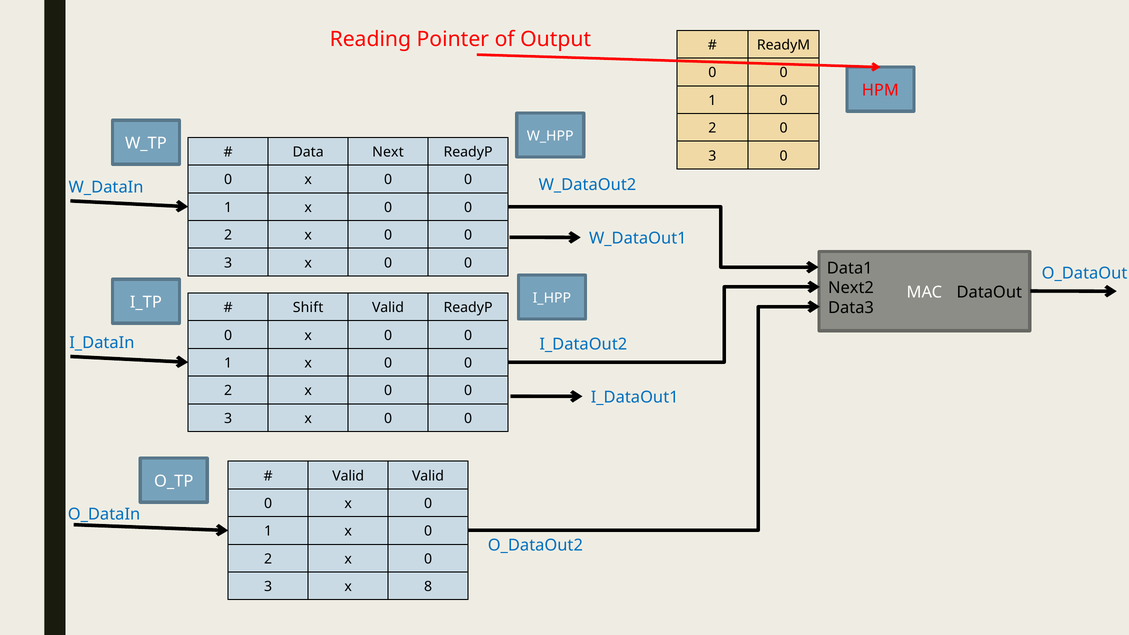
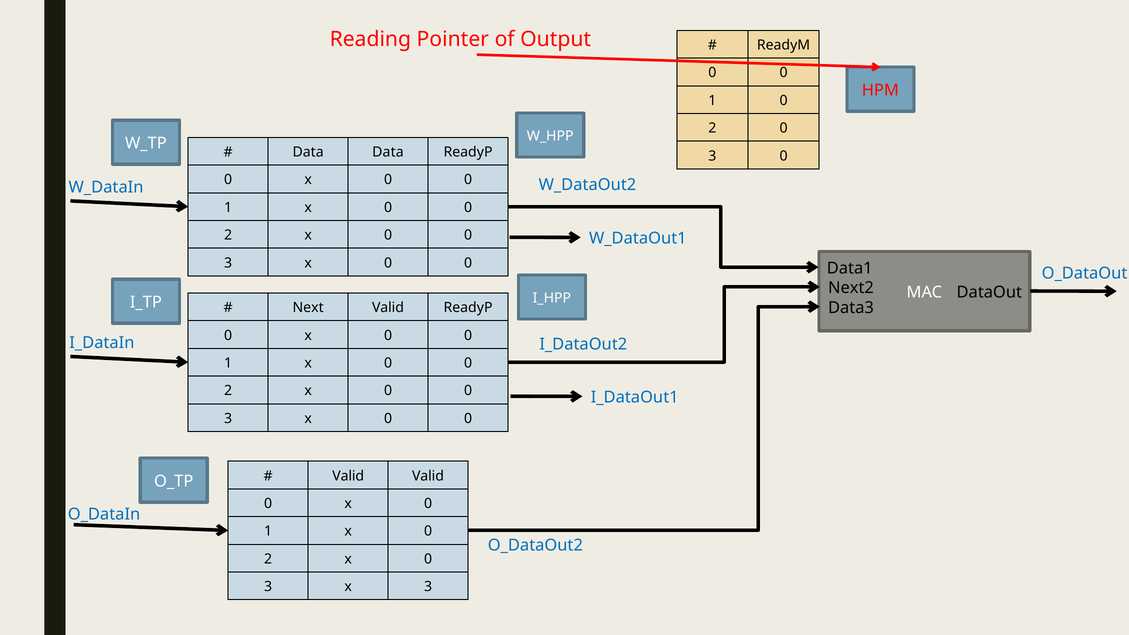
Data Next: Next -> Data
Shift: Shift -> Next
x 8: 8 -> 3
